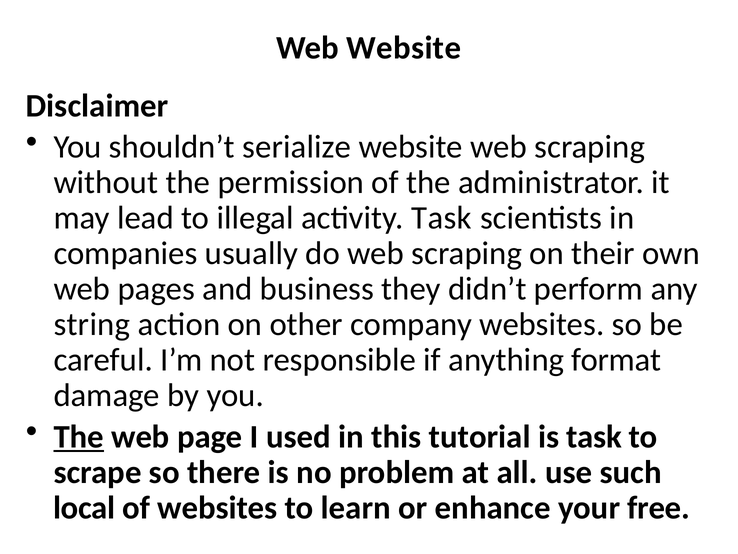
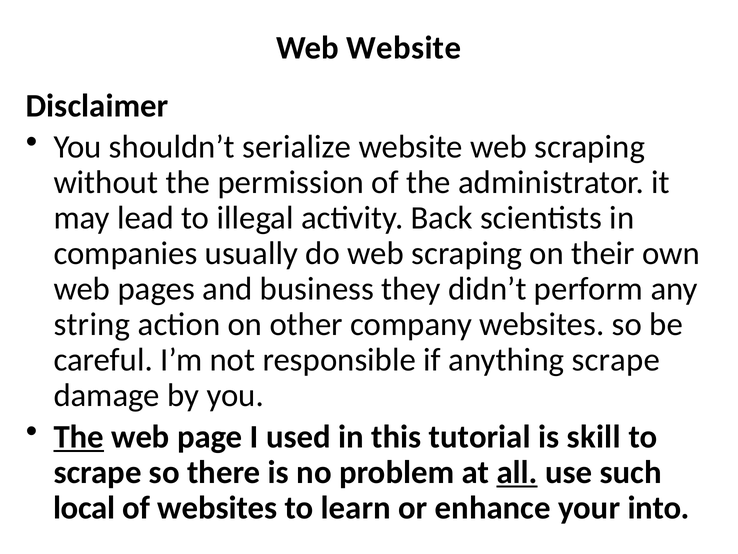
activity Task: Task -> Back
anything format: format -> scrape
is task: task -> skill
all underline: none -> present
free: free -> into
